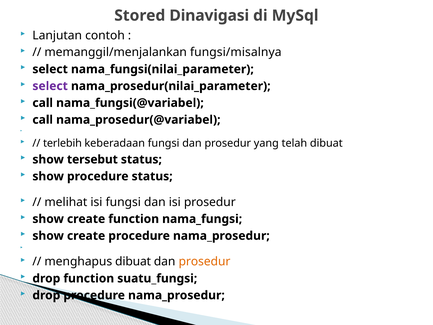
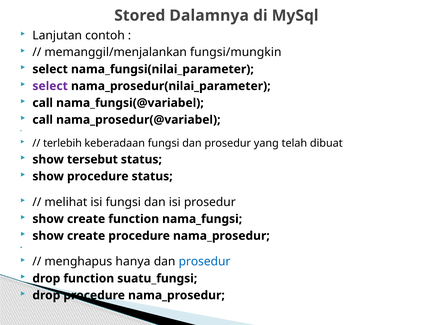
Dinavigasi: Dinavigasi -> Dalamnya
fungsi/misalnya: fungsi/misalnya -> fungsi/mungkin
menghapus dibuat: dibuat -> hanya
prosedur at (205, 261) colour: orange -> blue
